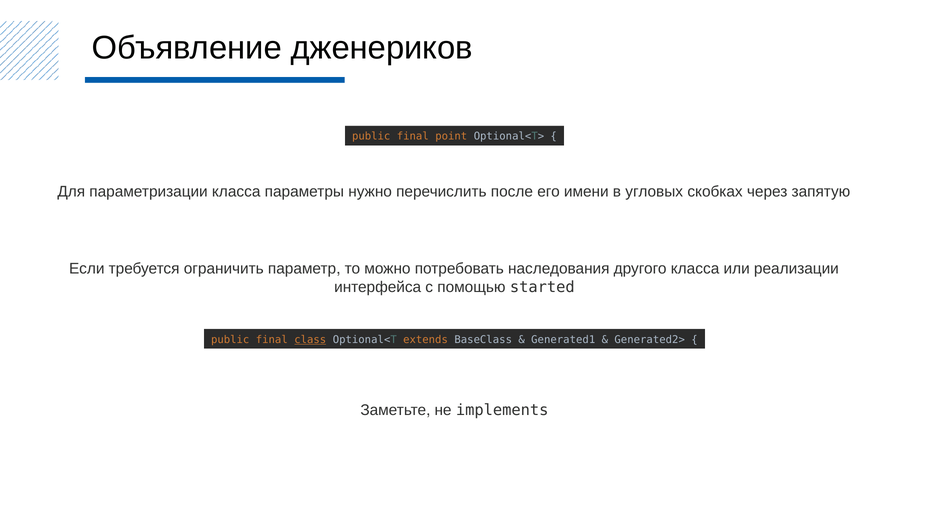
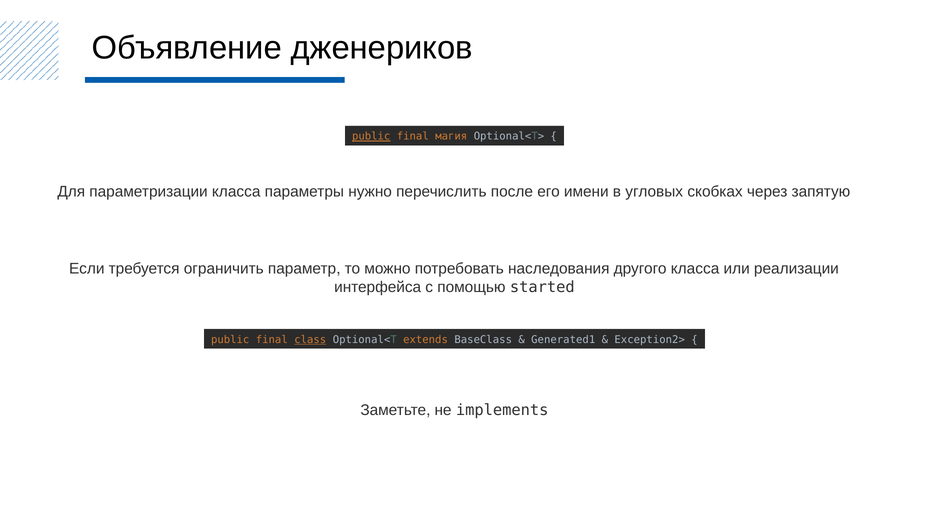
public at (371, 136) underline: none -> present
point: point -> магия
Generated2>: Generated2> -> Exception2>
